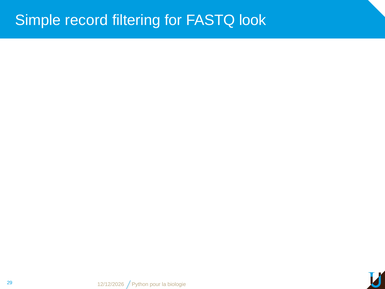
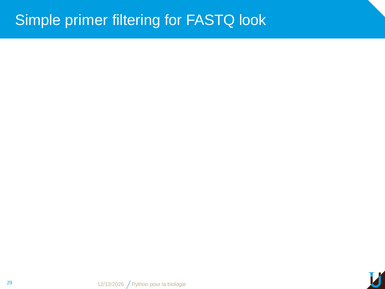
record: record -> primer
